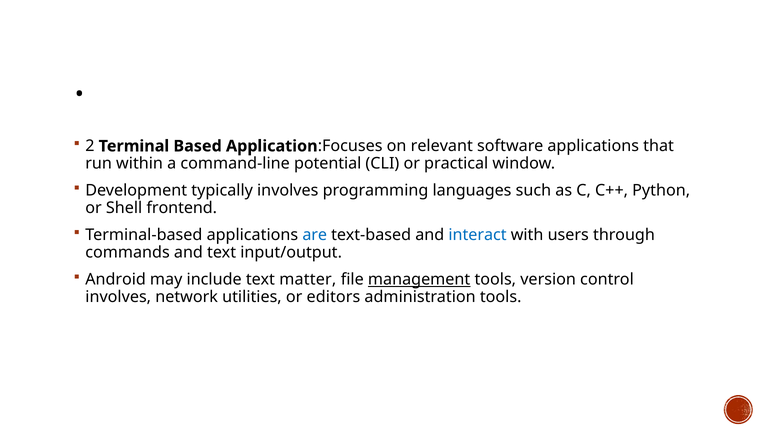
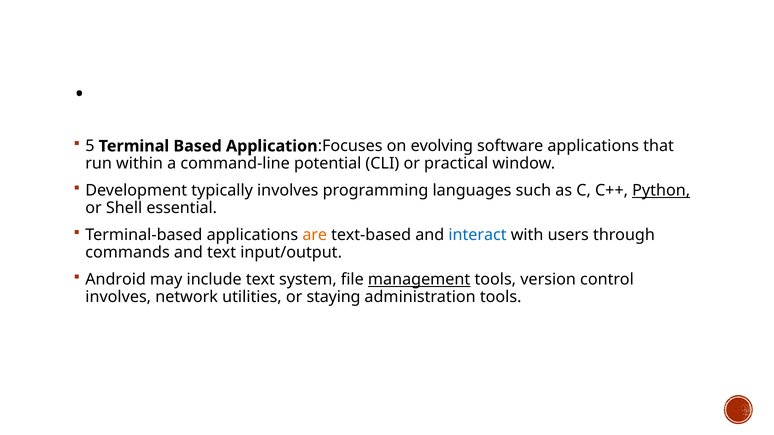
2: 2 -> 5
relevant: relevant -> evolving
Python underline: none -> present
frontend: frontend -> essential
are colour: blue -> orange
matter: matter -> system
editors: editors -> staying
